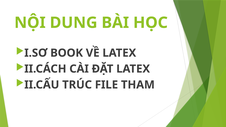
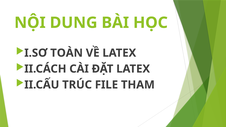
BOOK: BOOK -> TOÀN
